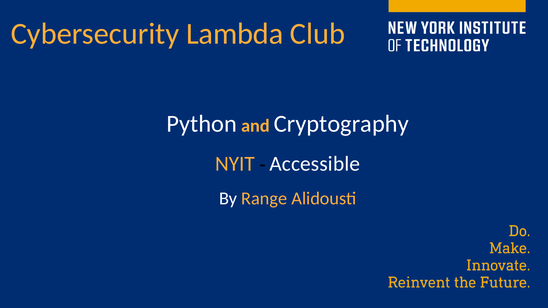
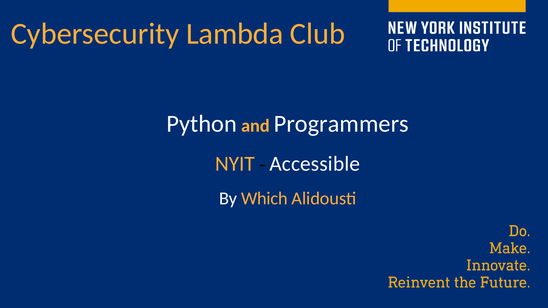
Cryptography: Cryptography -> Programmers
Range: Range -> Which
